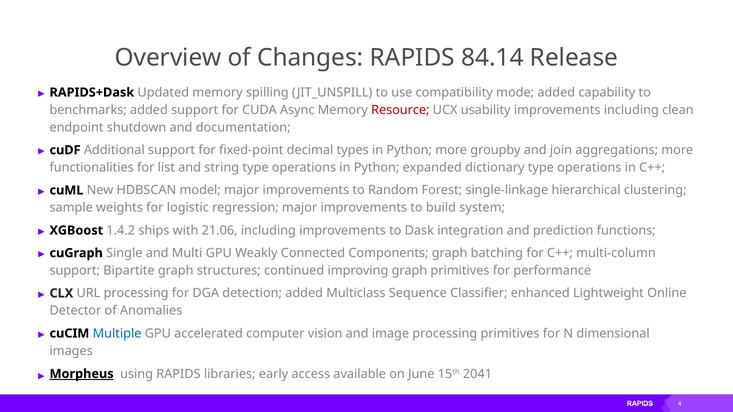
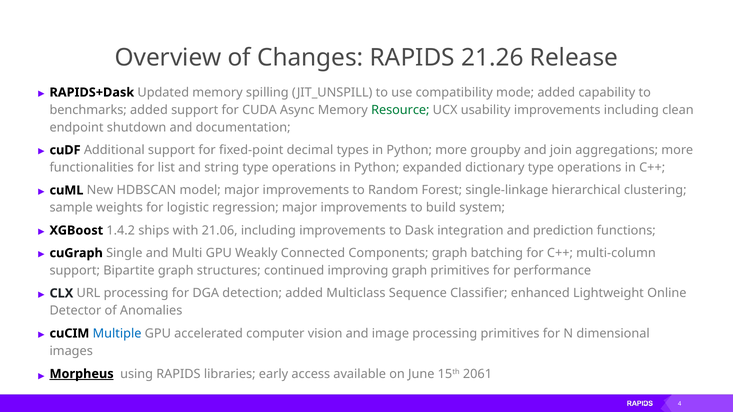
84.14: 84.14 -> 21.26
Resource colour: red -> green
2041: 2041 -> 2061
